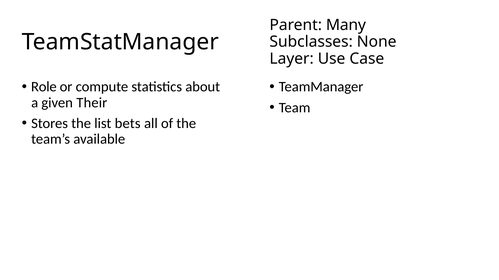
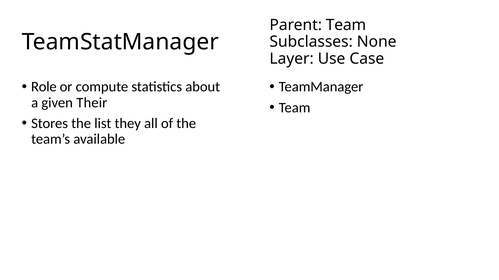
Parent Many: Many -> Team
bets: bets -> they
